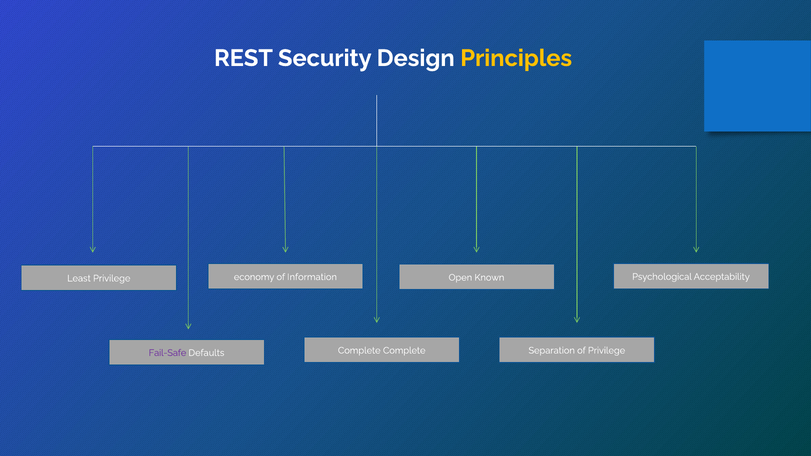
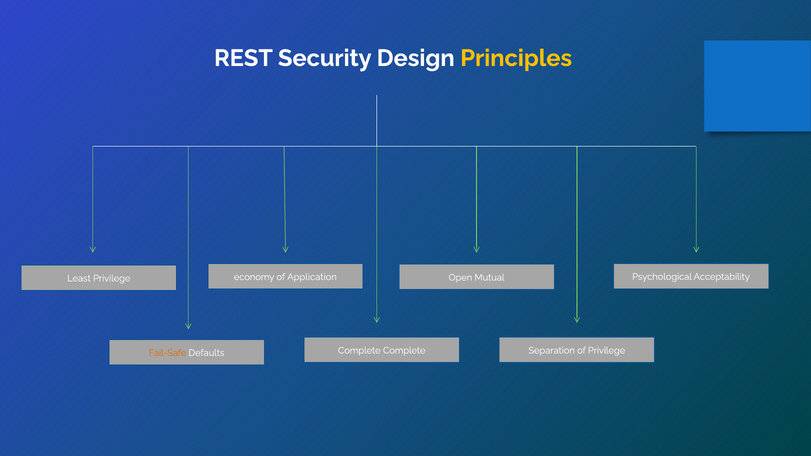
Information: Information -> Application
Known: Known -> Mutual
Fail-Safe colour: purple -> orange
